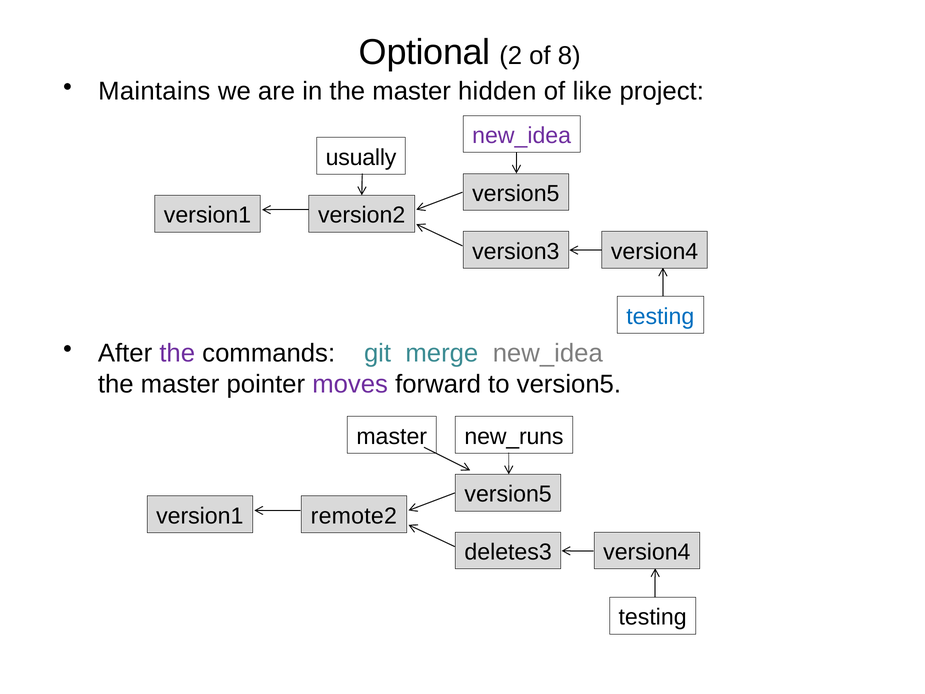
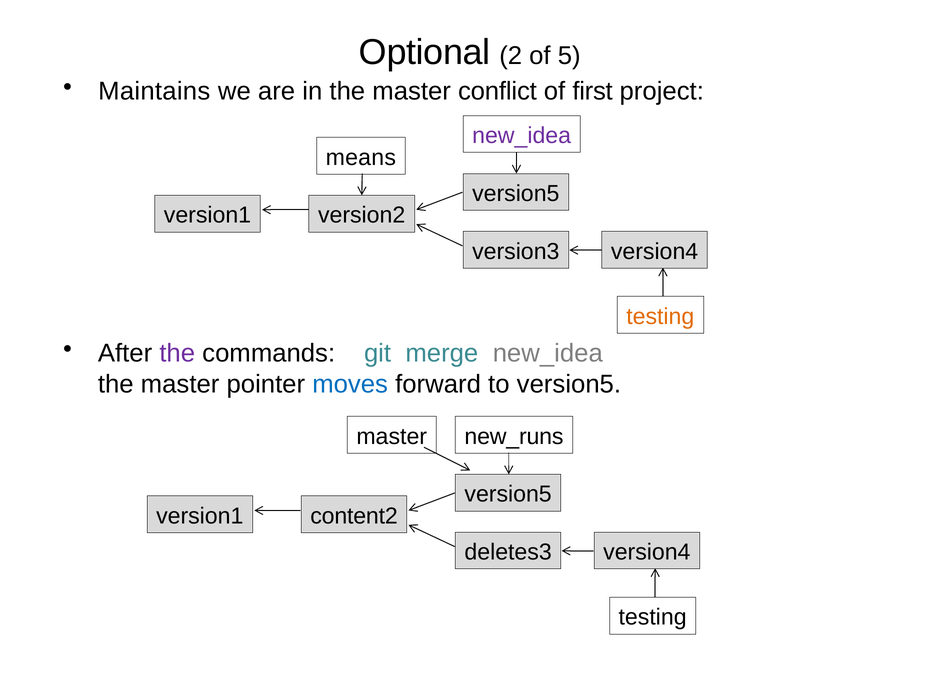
8: 8 -> 5
hidden: hidden -> conflict
like: like -> first
usually: usually -> means
testing at (660, 316) colour: blue -> orange
moves colour: purple -> blue
remote2: remote2 -> content2
